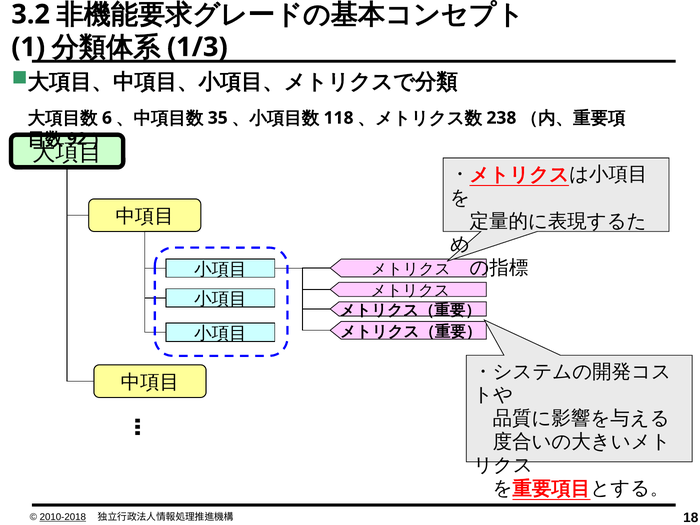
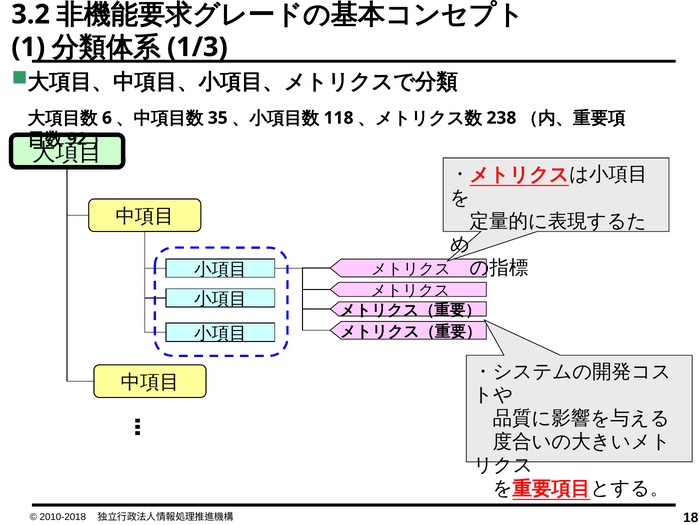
2010-2018 underline: present -> none
